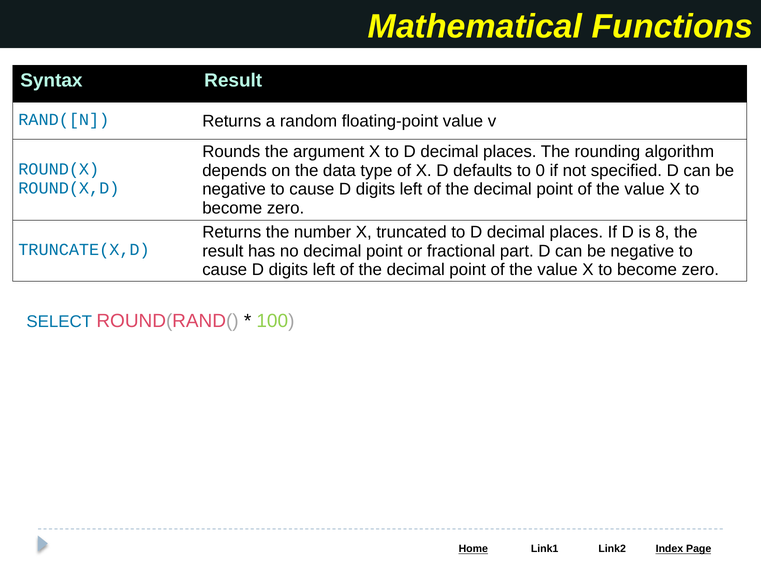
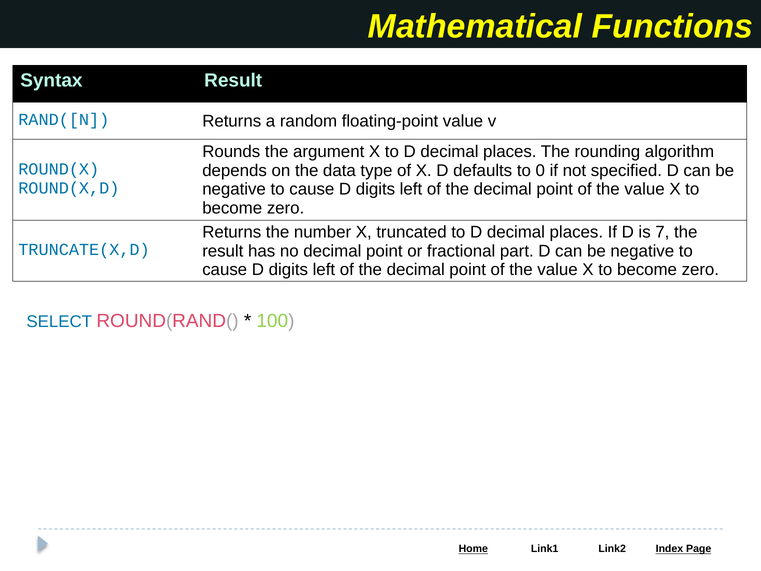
8: 8 -> 7
